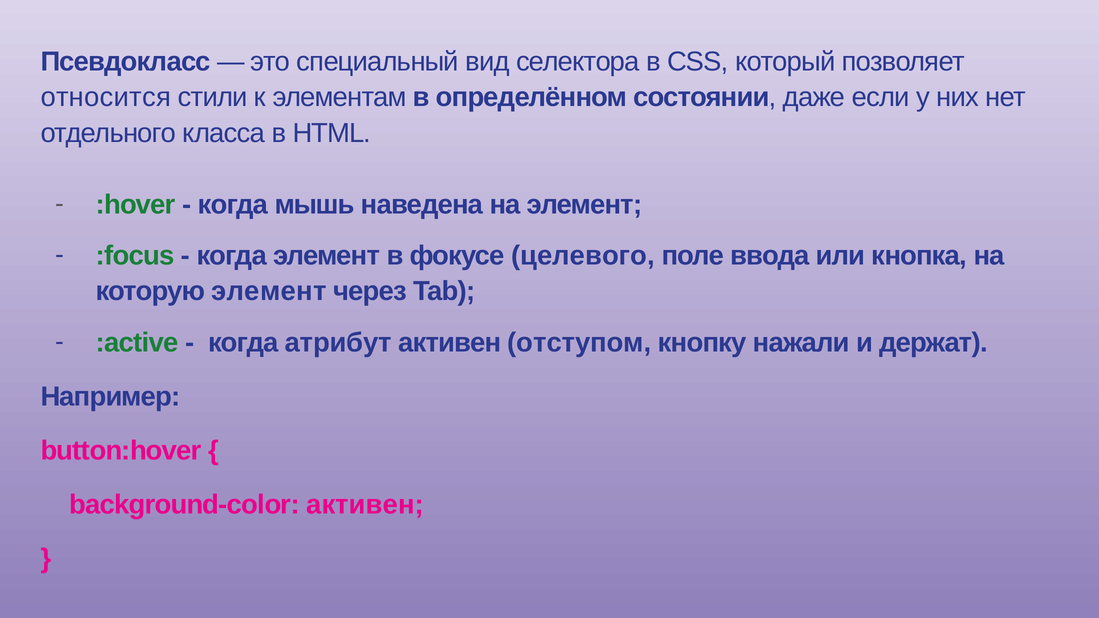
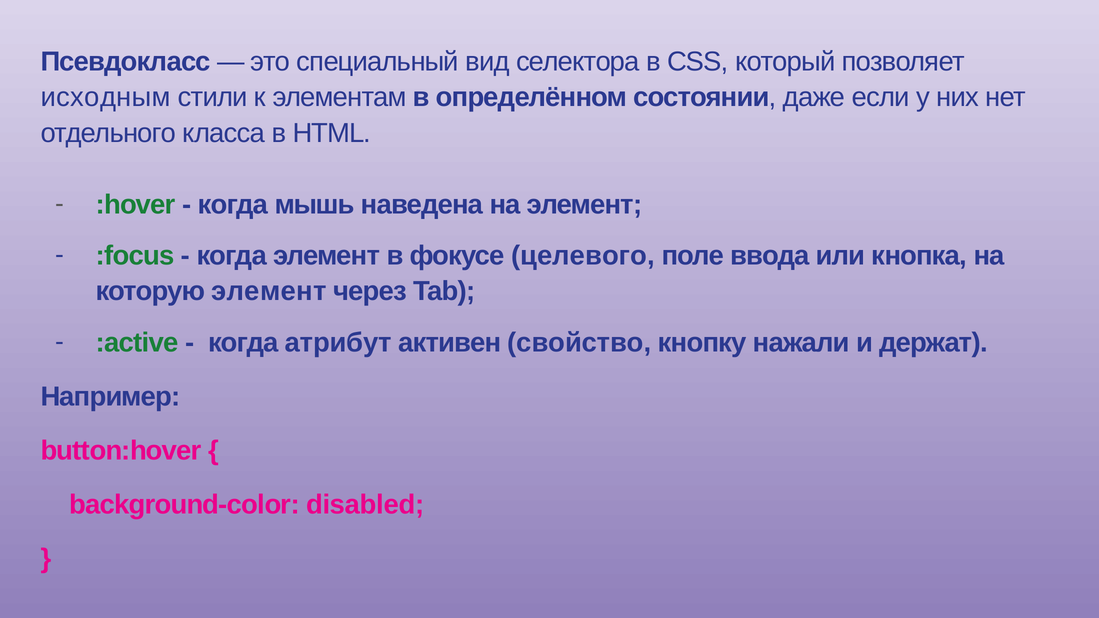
относится: относится -> исходным
отступом: отступом -> свойство
background-color активен: активен -> disabled
